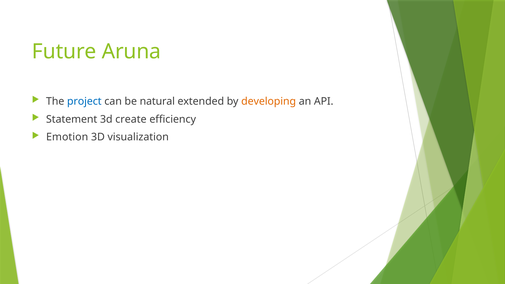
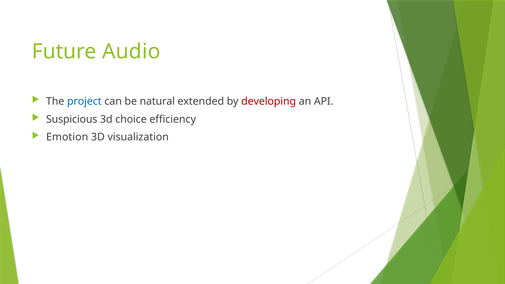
Aruna: Aruna -> Audio
developing colour: orange -> red
Statement: Statement -> Suspicious
create: create -> choice
